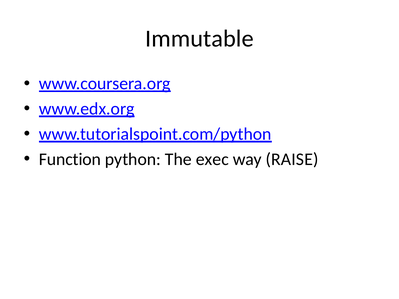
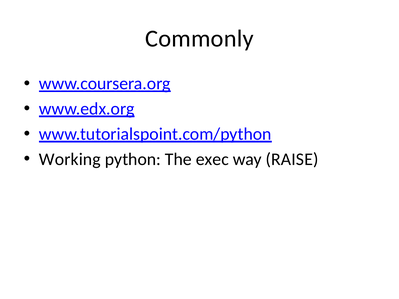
Immutable: Immutable -> Commonly
Function: Function -> Working
